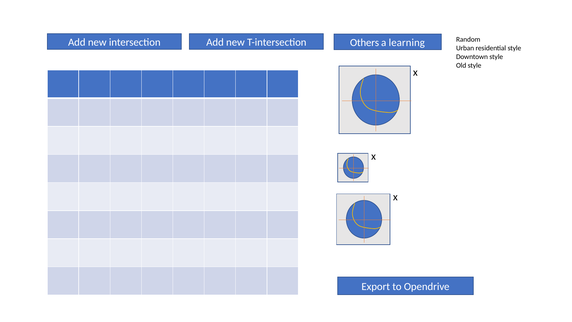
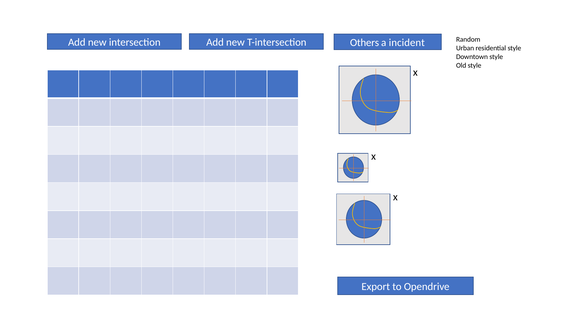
learning: learning -> incident
